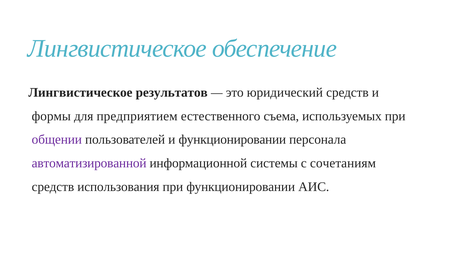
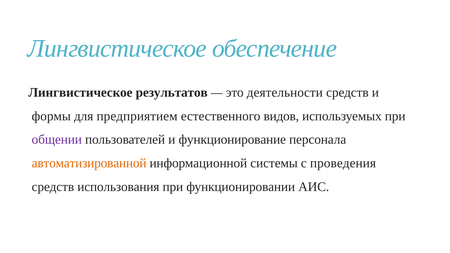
юридический: юридический -> деятельности
съема: съема -> видов
и функционировании: функционировании -> функционирование
автоматизированной colour: purple -> orange
сочетаниям: сочетаниям -> проведения
